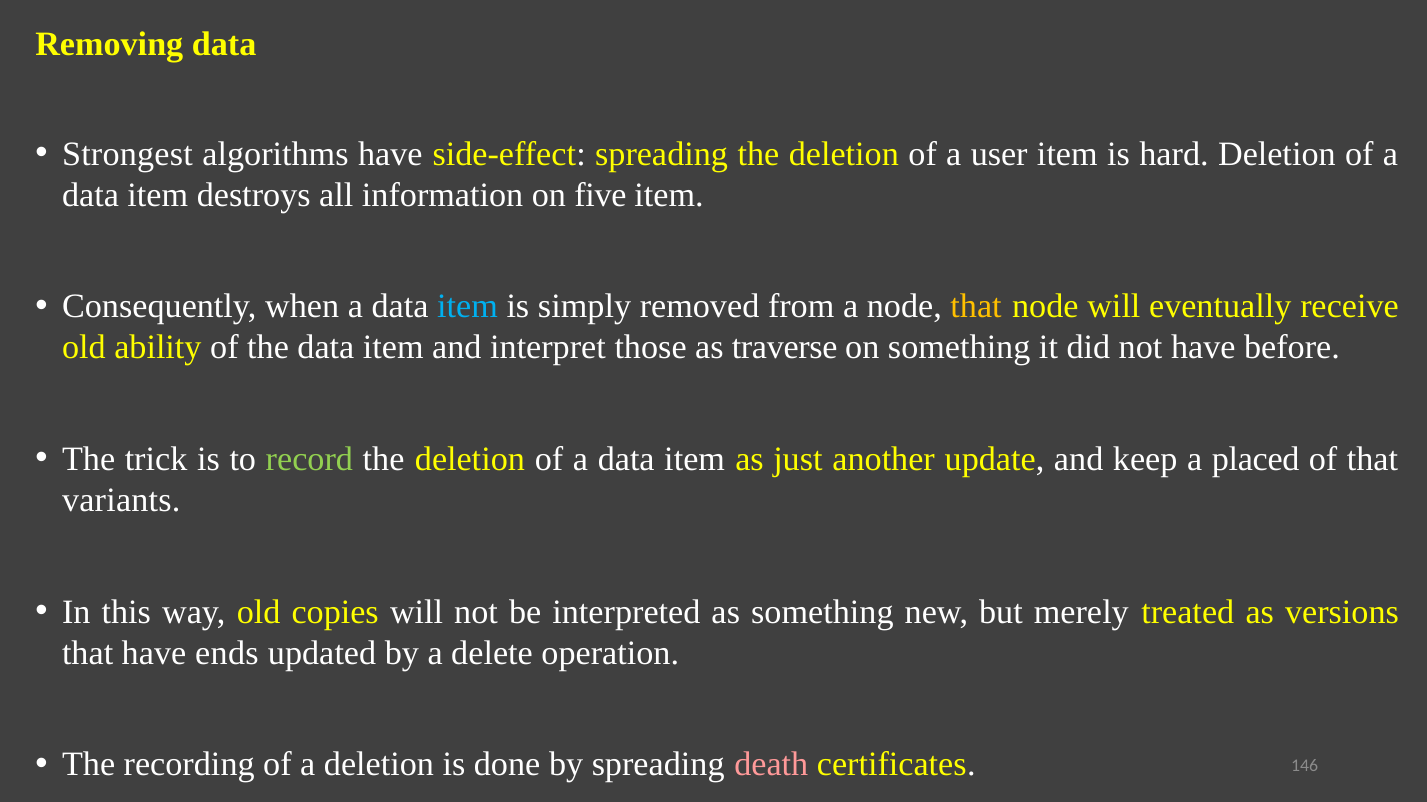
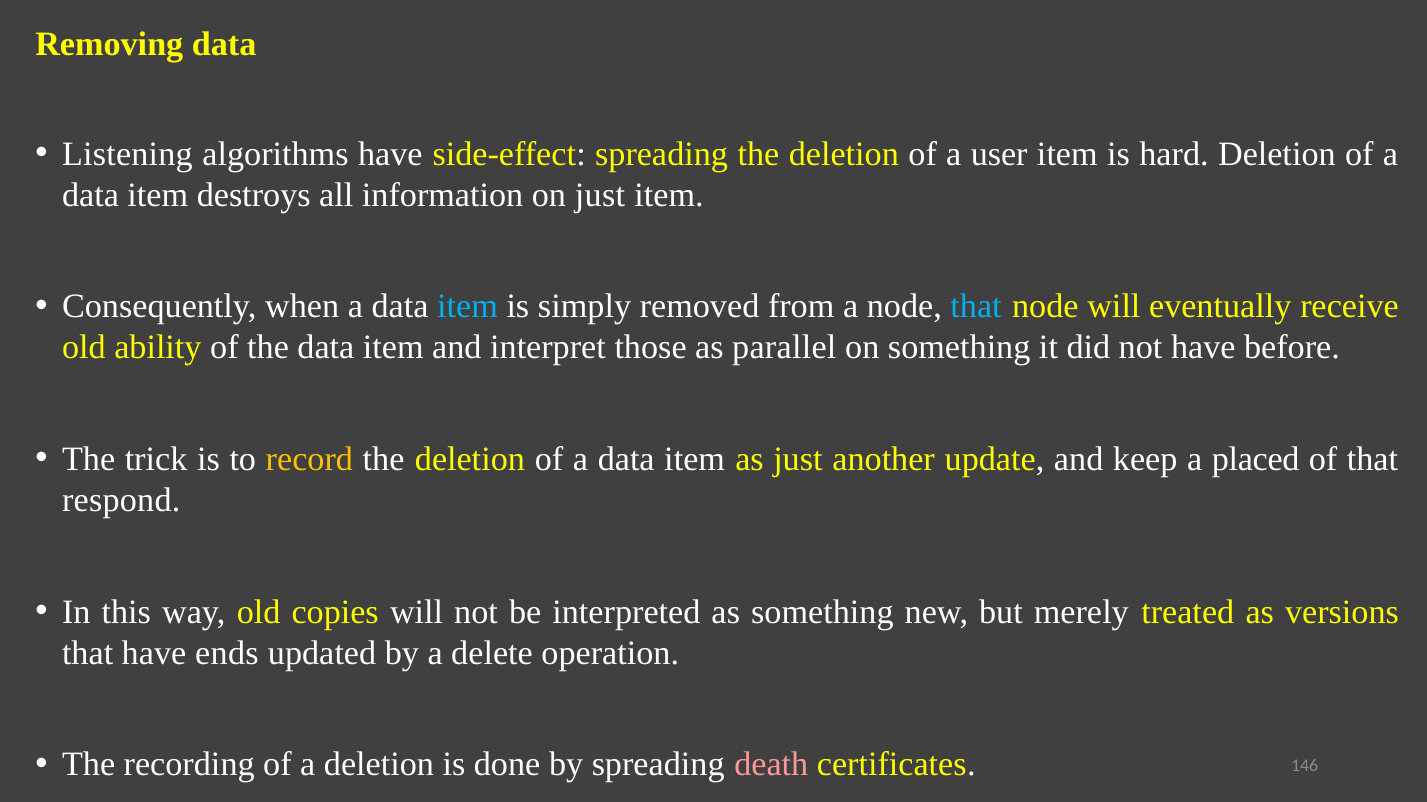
Strongest: Strongest -> Listening
on five: five -> just
that at (976, 307) colour: yellow -> light blue
traverse: traverse -> parallel
record colour: light green -> yellow
variants: variants -> respond
